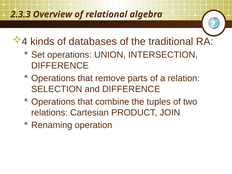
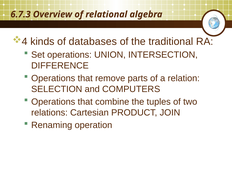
2.3.3: 2.3.3 -> 6.7.3
and DIFFERENCE: DIFFERENCE -> COMPUTERS
